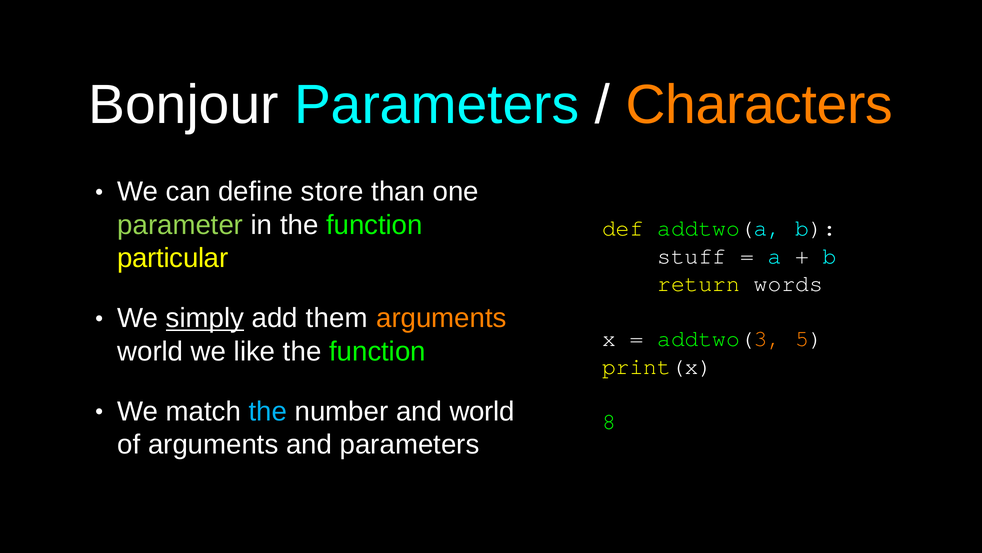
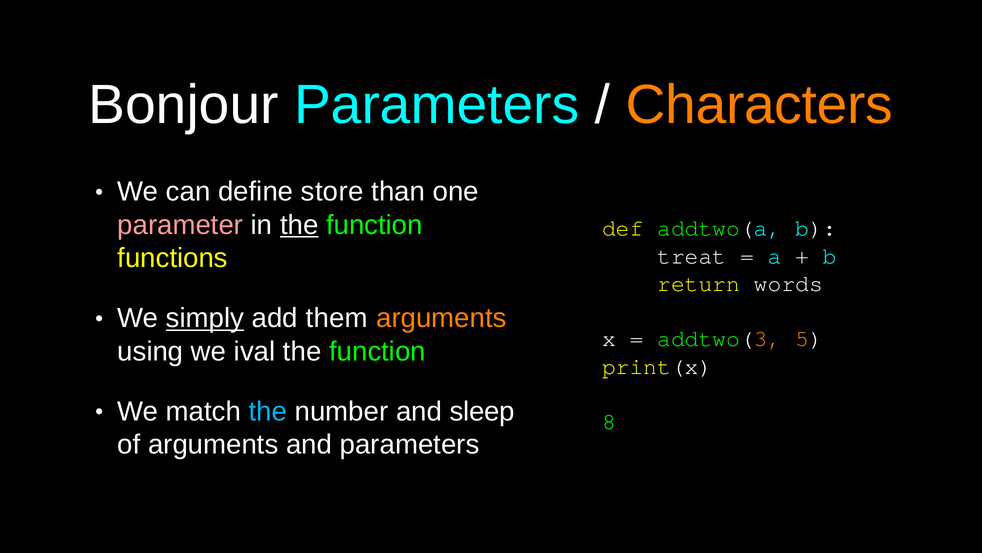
parameter colour: light green -> pink
the at (299, 225) underline: none -> present
particular: particular -> functions
stuff: stuff -> treat
world at (150, 351): world -> using
like: like -> ival
and world: world -> sleep
